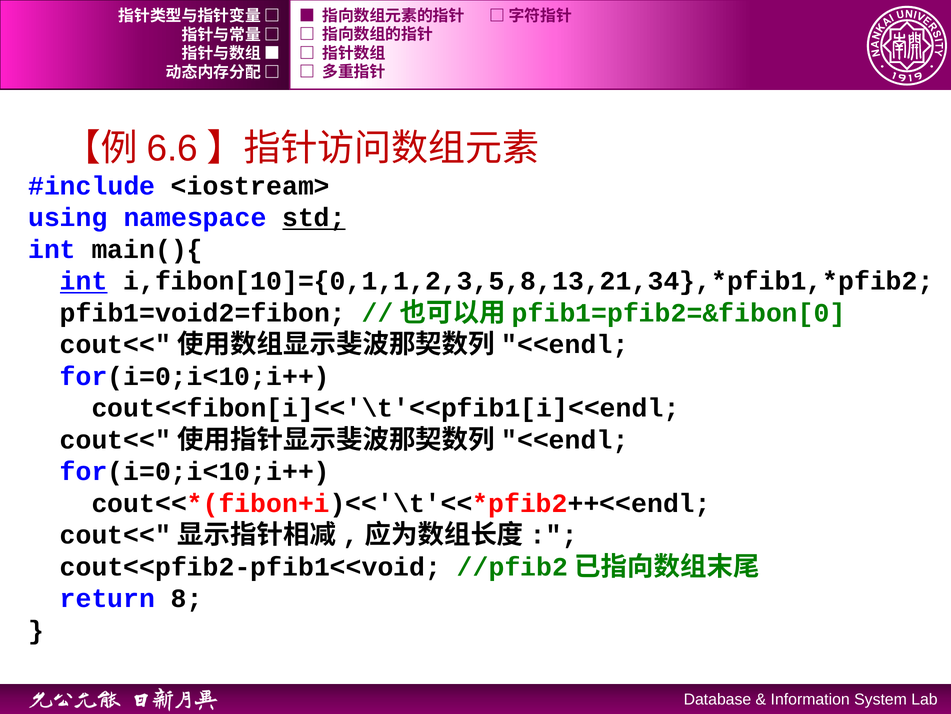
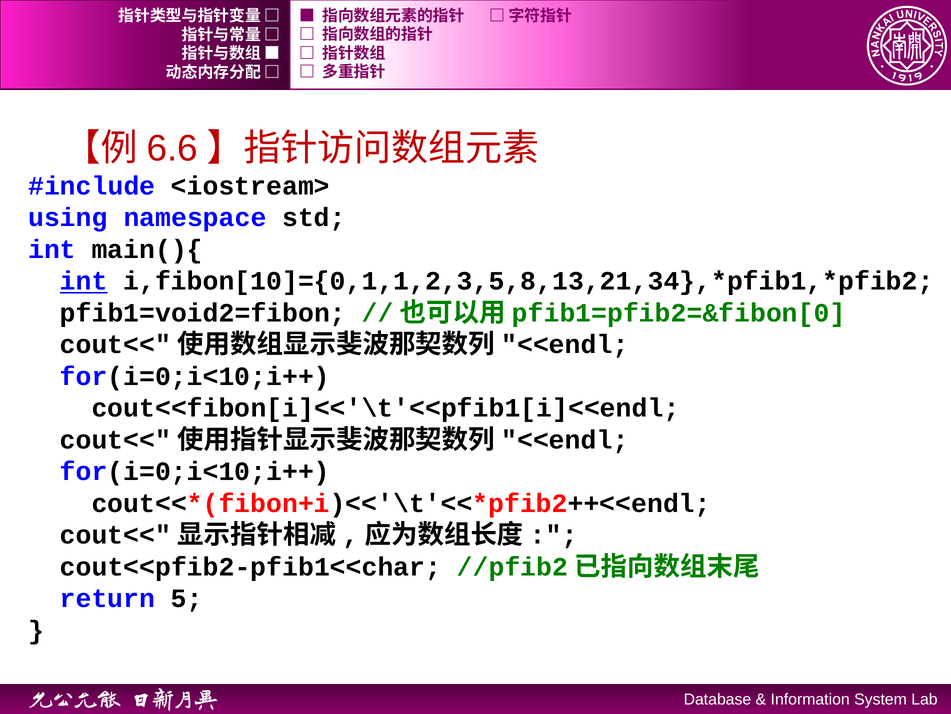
std underline: present -> none
cout<<pfib2-pfib1<<void: cout<<pfib2-pfib1<<void -> cout<<pfib2-pfib1<<char
8: 8 -> 5
